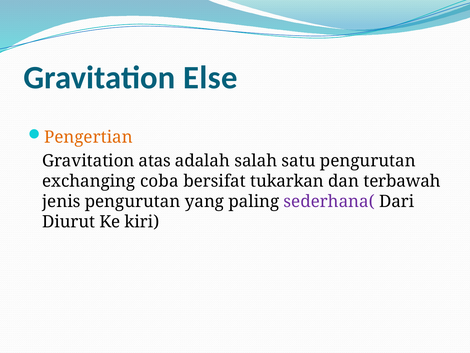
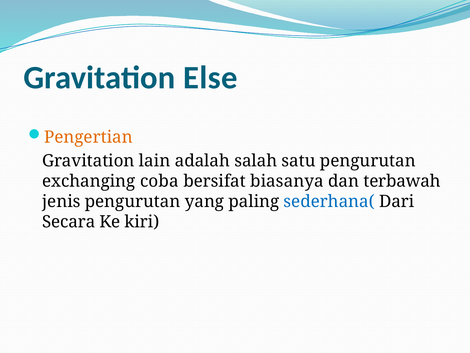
atas: atas -> lain
tukarkan: tukarkan -> biasanya
sederhana( colour: purple -> blue
Diurut: Diurut -> Secara
